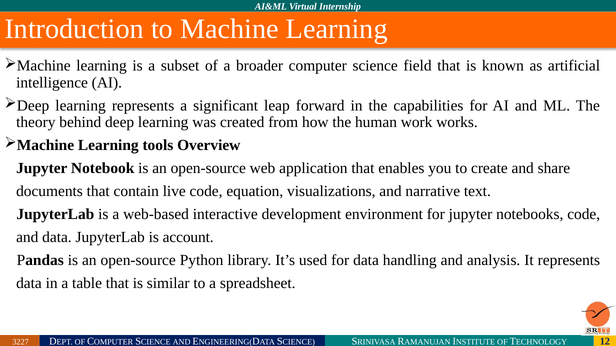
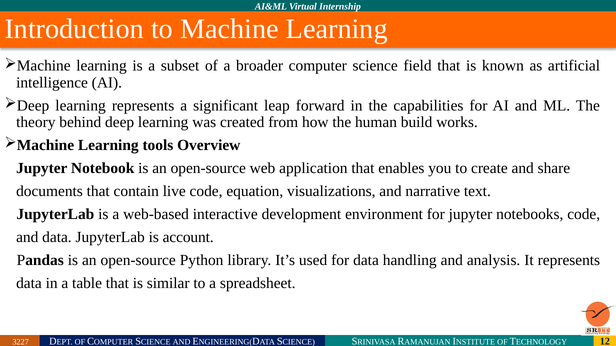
work: work -> build
